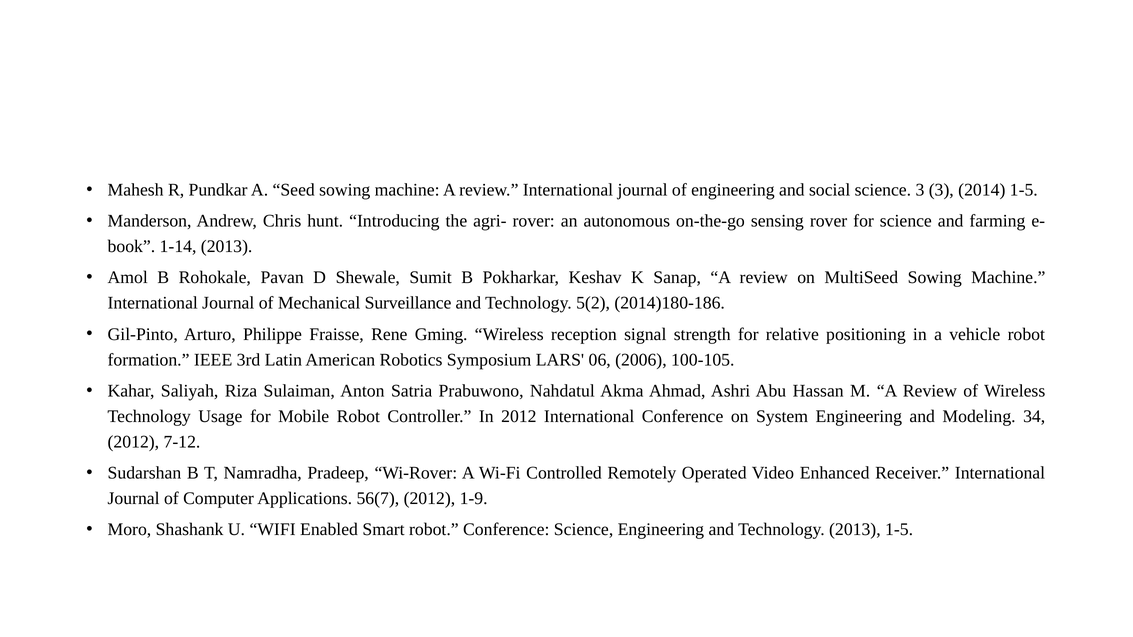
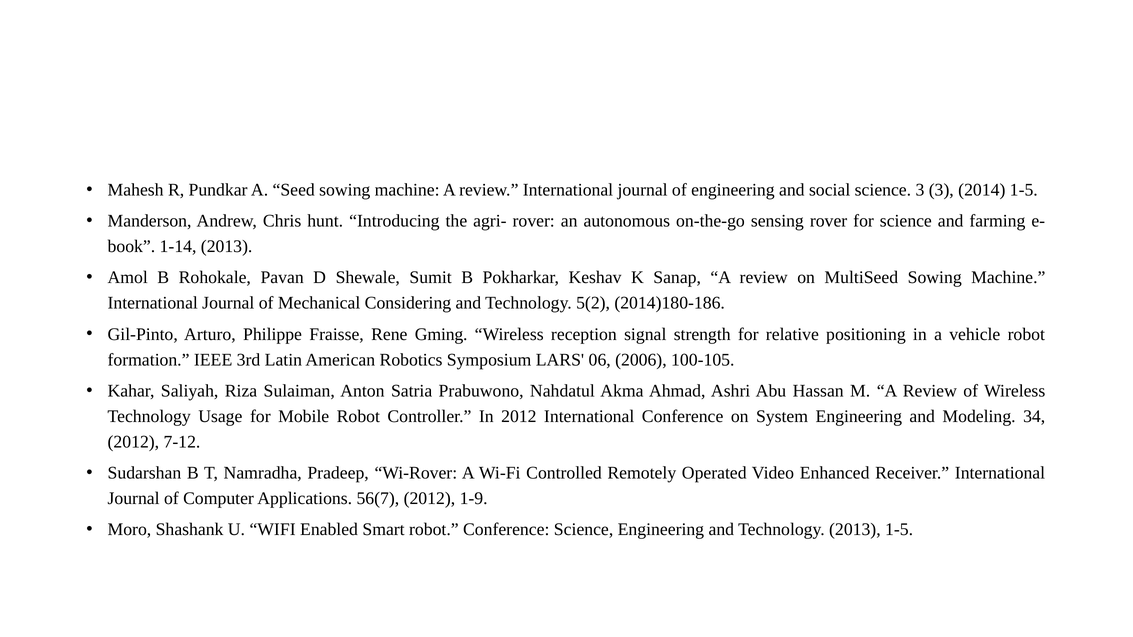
Surveillance: Surveillance -> Considering
